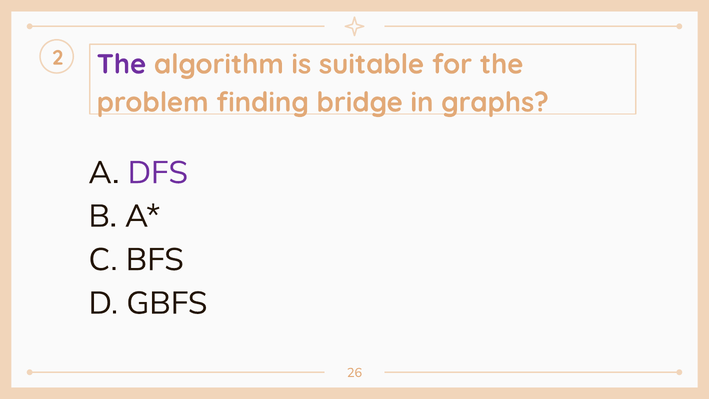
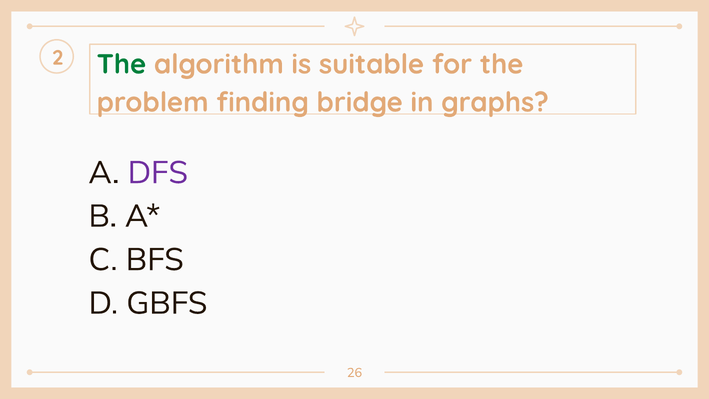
The at (121, 64) colour: purple -> green
